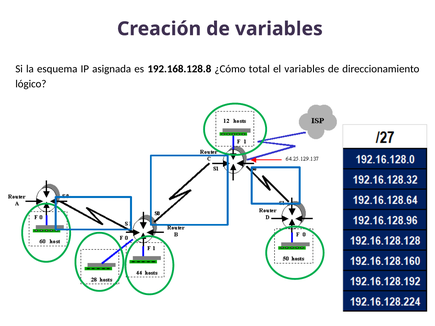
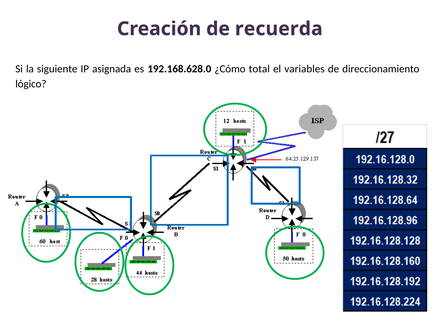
de variables: variables -> recuerda
esquema: esquema -> siguiente
192.168.128.8: 192.168.128.8 -> 192.168.628.0
